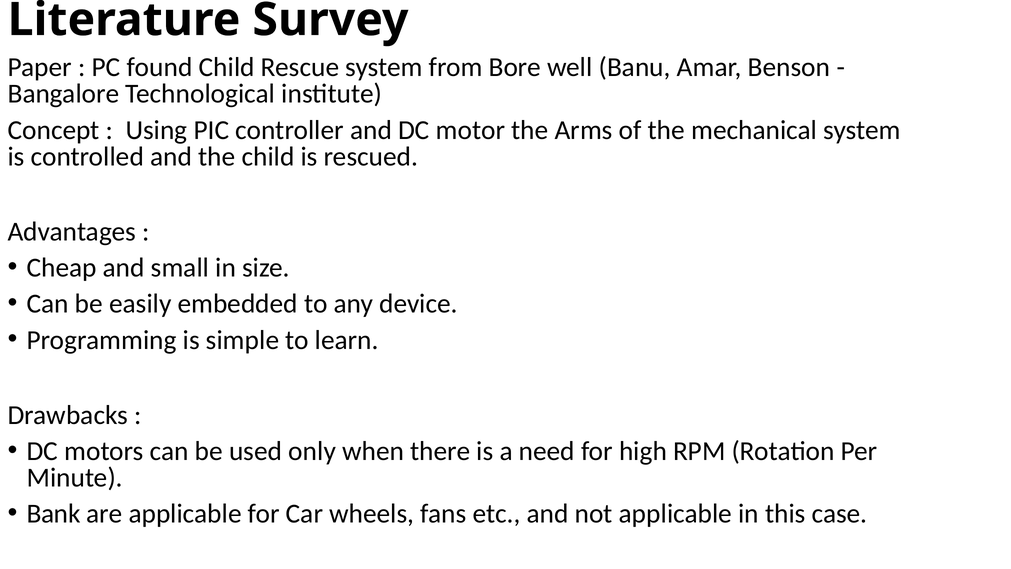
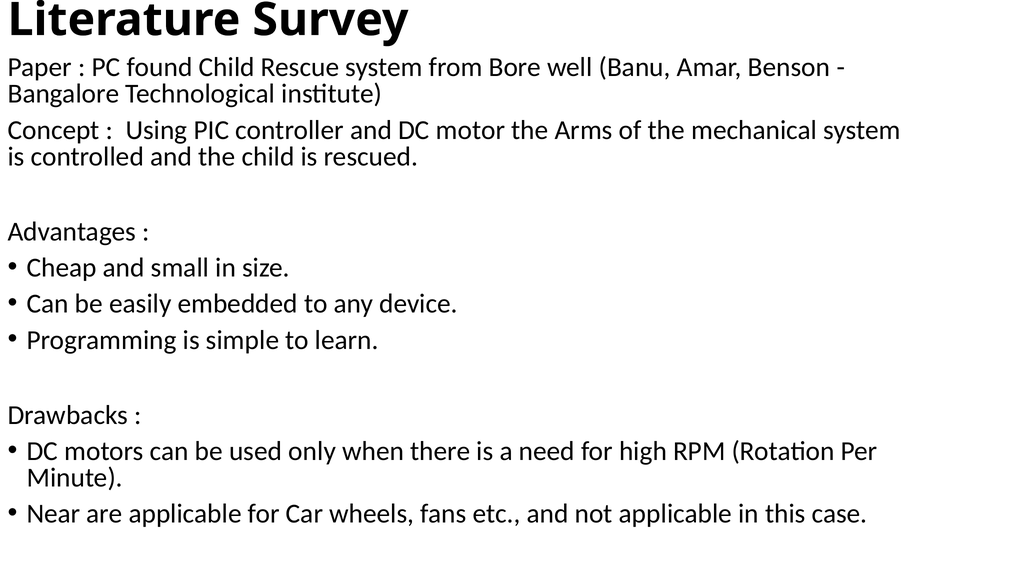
Bank: Bank -> Near
